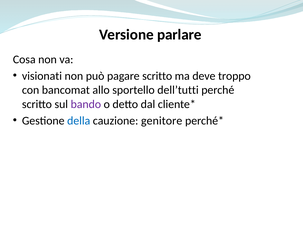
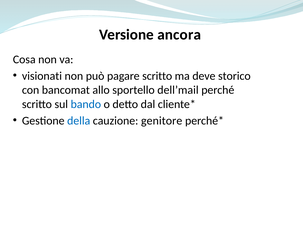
parlare: parlare -> ancora
troppo: troppo -> storico
dell’tutti: dell’tutti -> dell’mail
bando colour: purple -> blue
